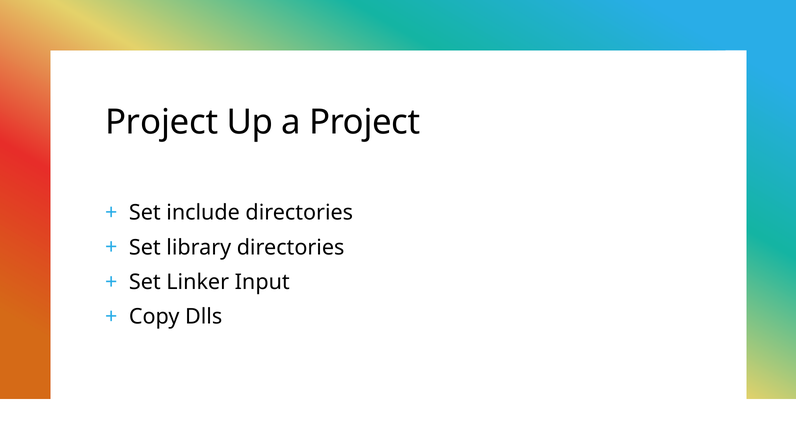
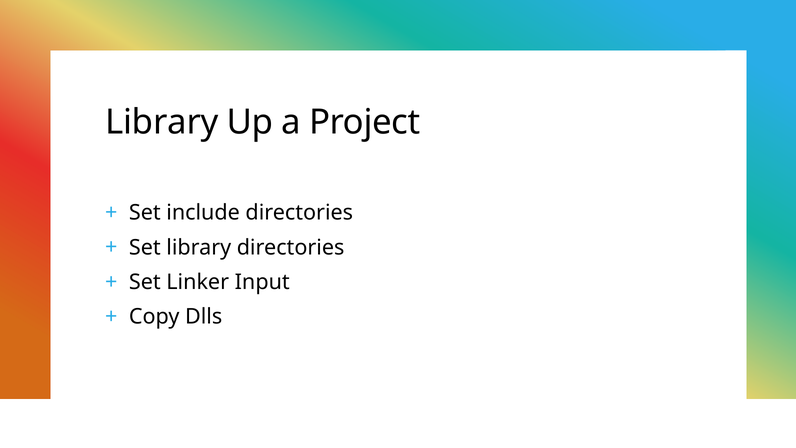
Project at (162, 122): Project -> Library
